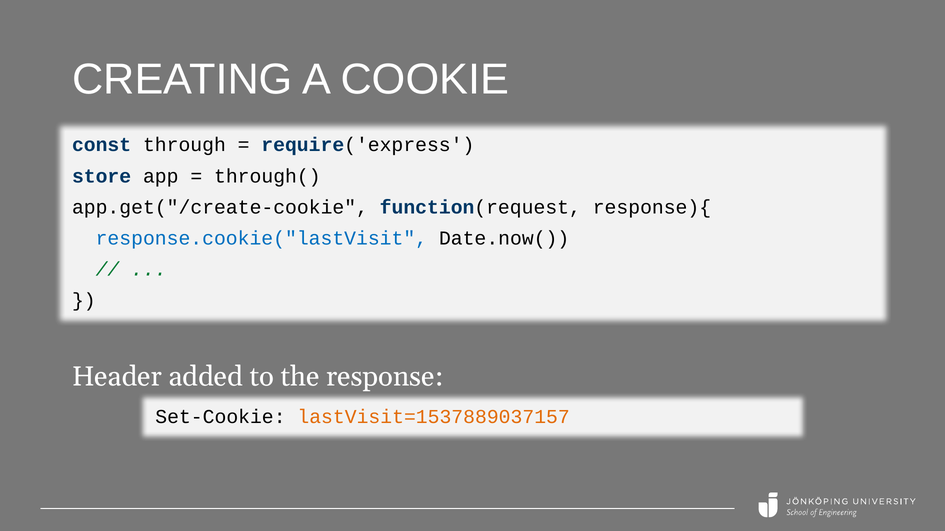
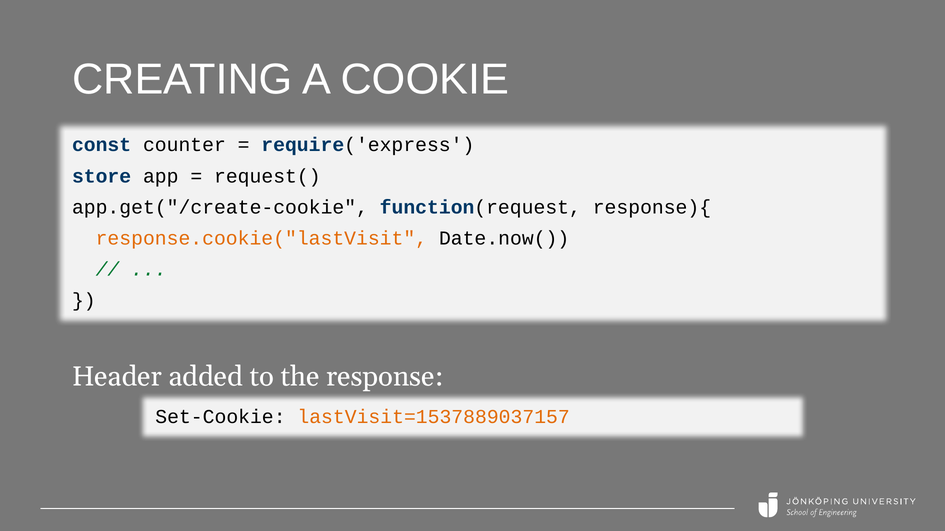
through: through -> counter
through(: through( -> request(
response.cookie("lastVisit colour: blue -> orange
